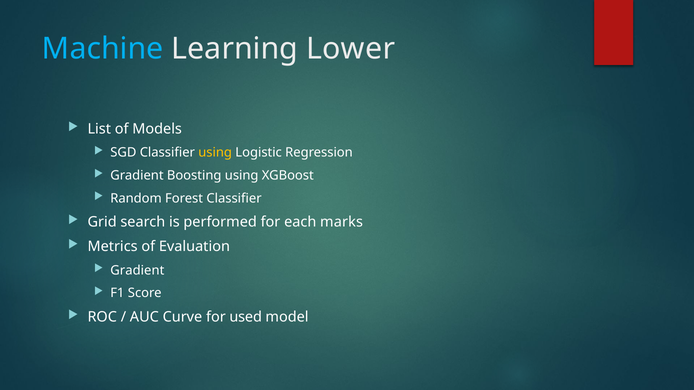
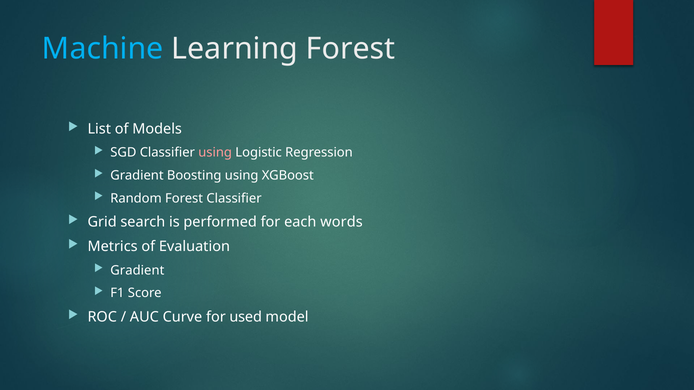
Learning Lower: Lower -> Forest
using at (215, 153) colour: yellow -> pink
marks: marks -> words
